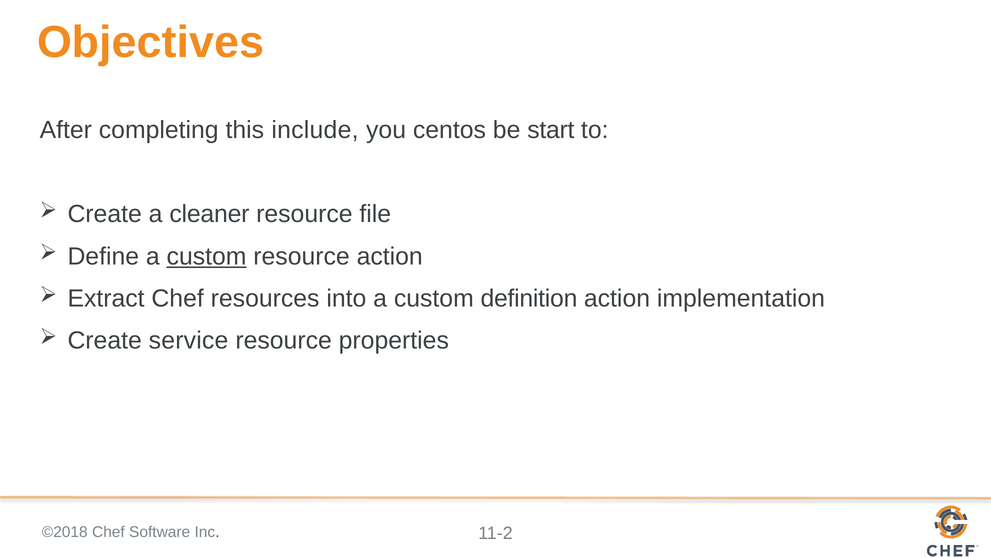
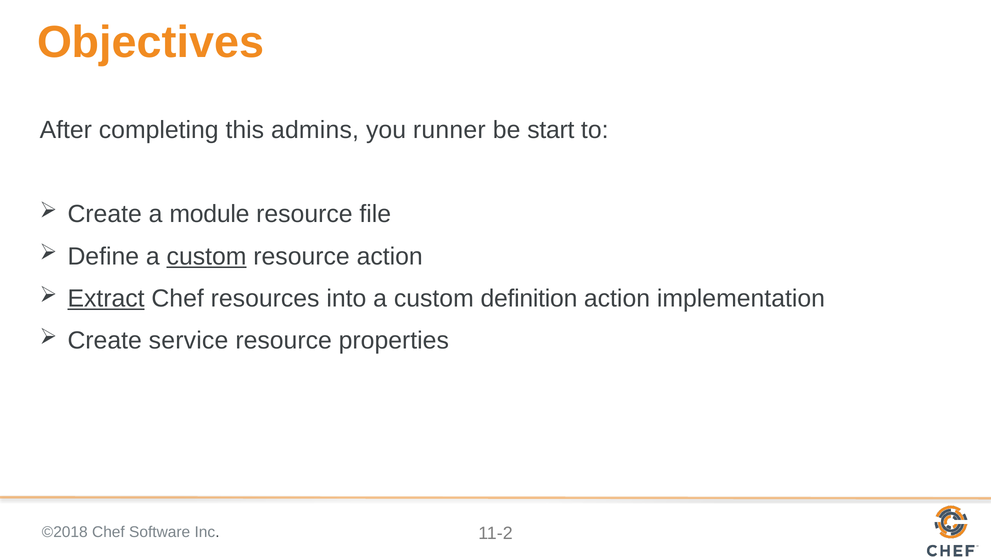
include: include -> admins
centos: centos -> runner
cleaner: cleaner -> module
Extract underline: none -> present
